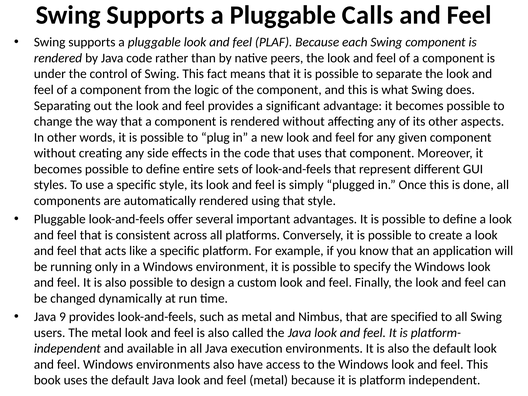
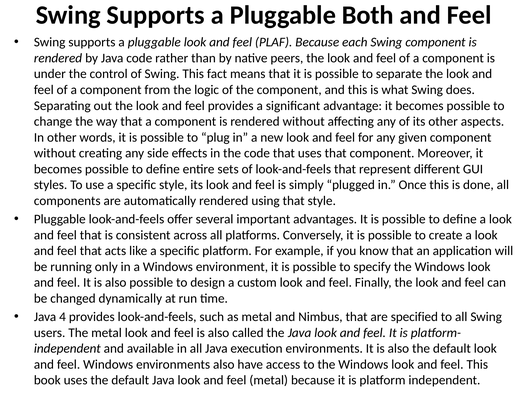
Calls: Calls -> Both
9: 9 -> 4
